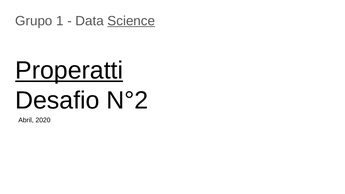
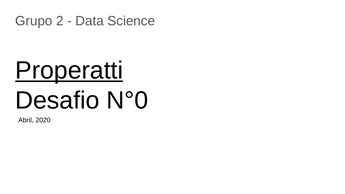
1: 1 -> 2
Science underline: present -> none
N°2: N°2 -> N°0
